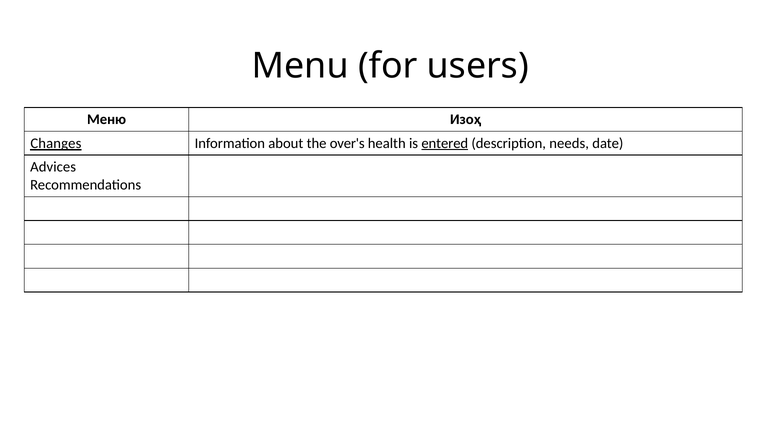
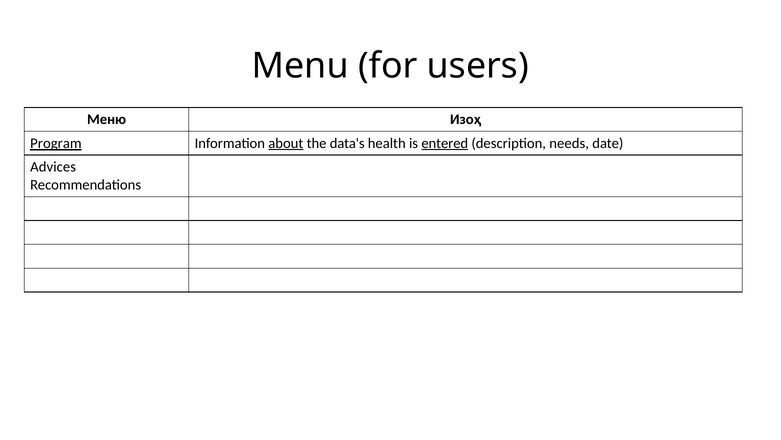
Changes: Changes -> Program
about underline: none -> present
over's: over's -> data's
